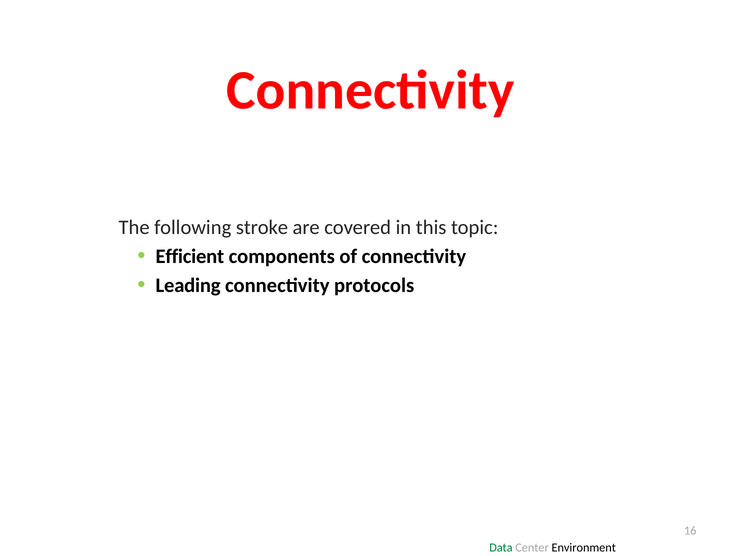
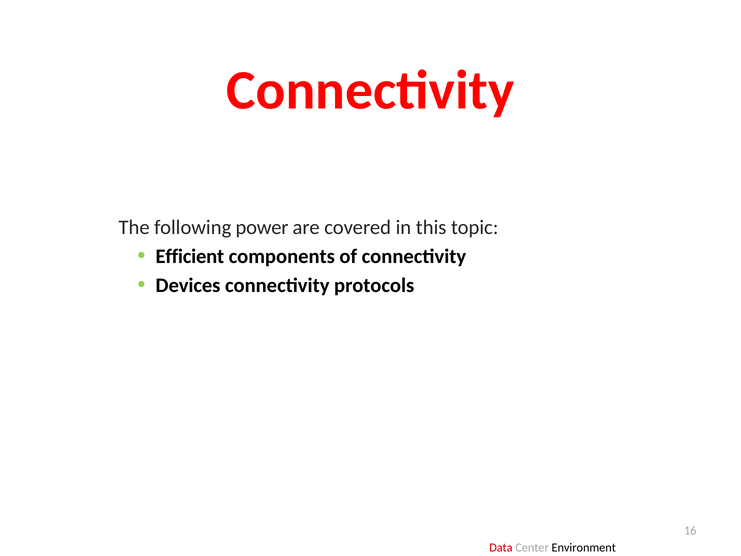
stroke: stroke -> power
Leading: Leading -> Devices
Data colour: green -> red
